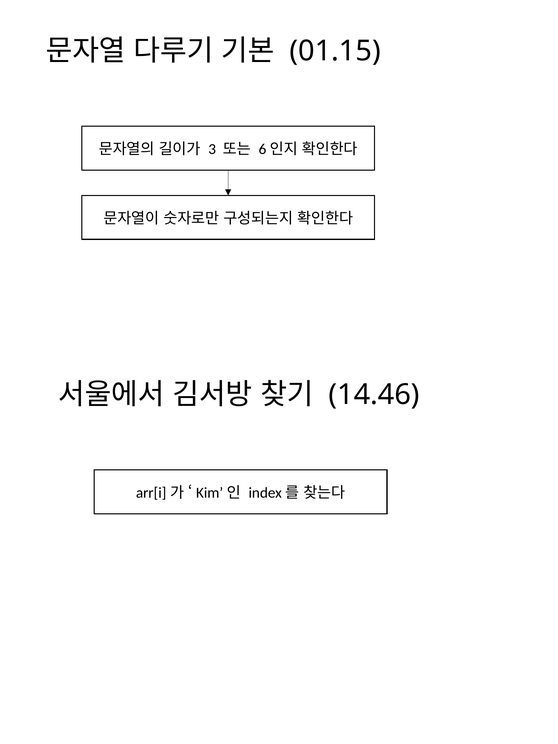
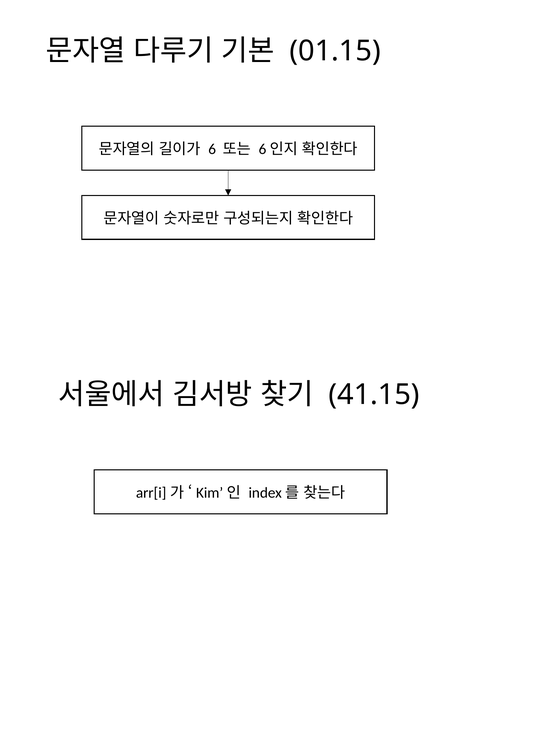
3: 3 -> 6
14.46: 14.46 -> 41.15
